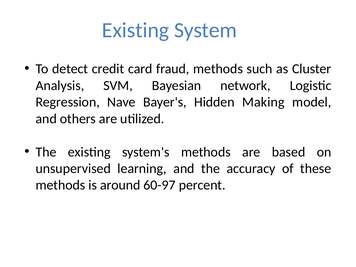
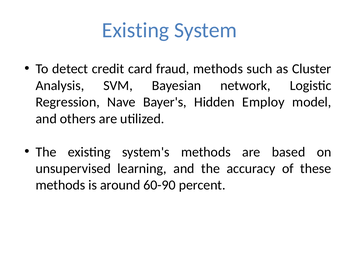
Making: Making -> Employ
60-97: 60-97 -> 60-90
